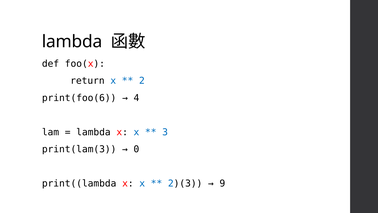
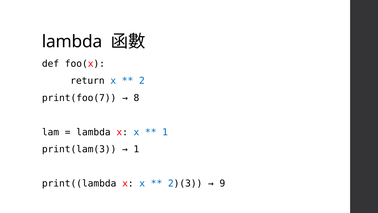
print(foo(6: print(foo(6 -> print(foo(7
4: 4 -> 8
3 at (165, 132): 3 -> 1
0 at (136, 149): 0 -> 1
